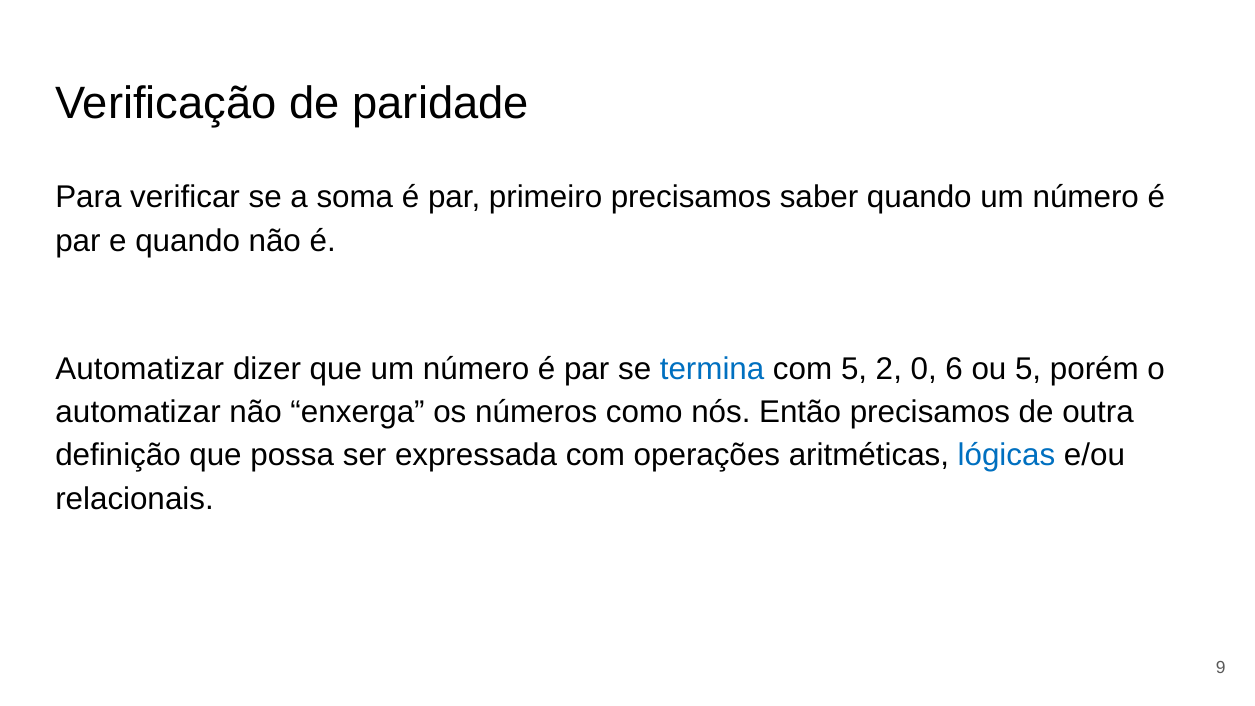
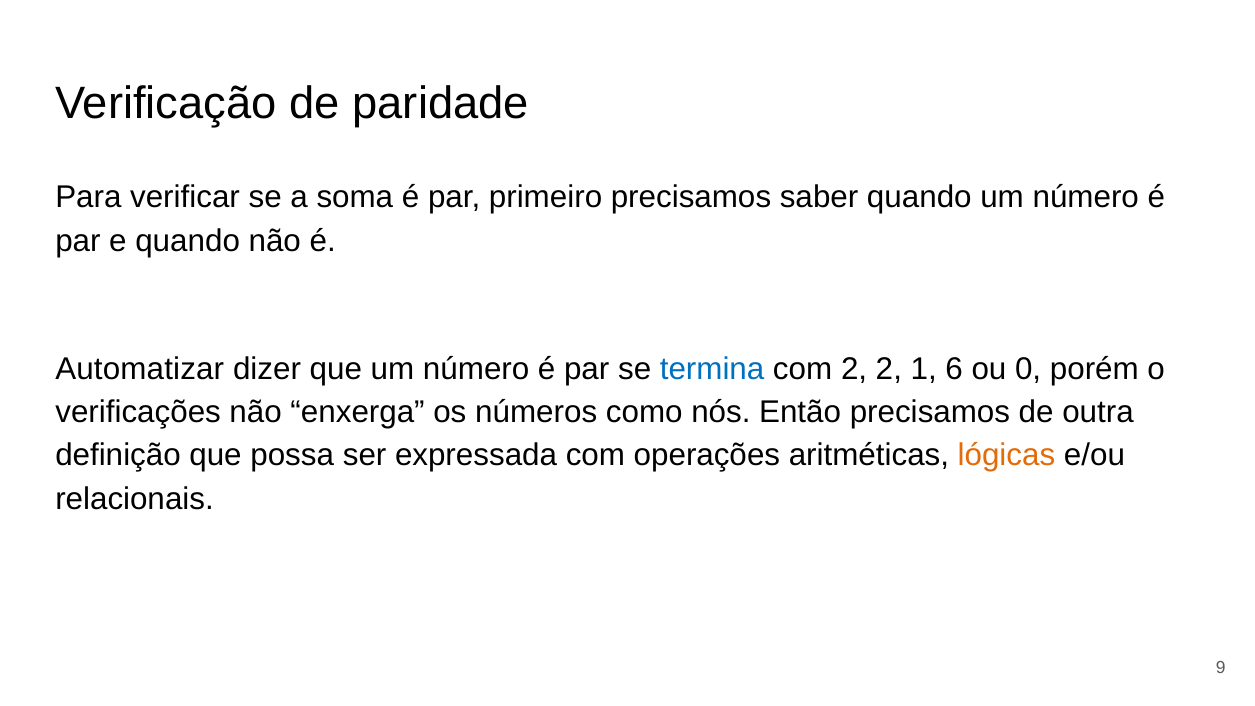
com 5: 5 -> 2
0: 0 -> 1
ou 5: 5 -> 0
automatizar at (138, 412): automatizar -> verificações
lógicas colour: blue -> orange
